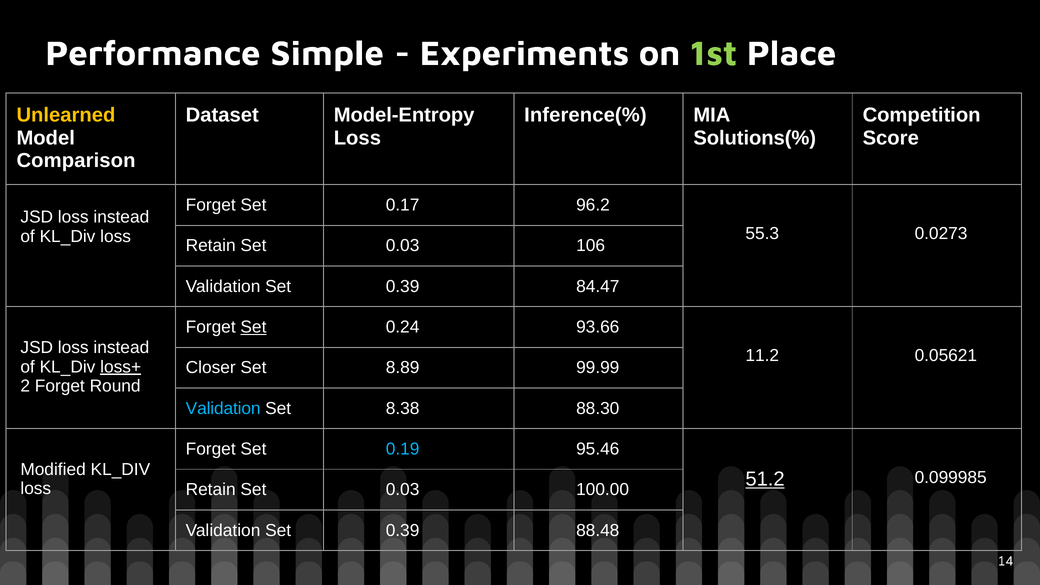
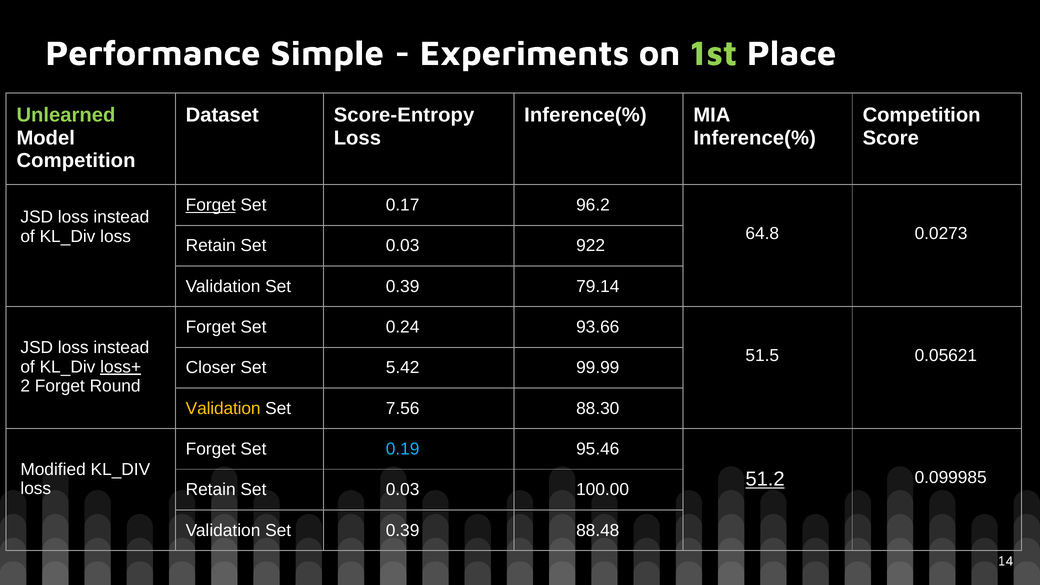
Unlearned colour: yellow -> light green
Model-Entropy: Model-Entropy -> Score-Entropy
Solutions(% at (755, 138): Solutions(% -> Inference(%
Comparison at (76, 161): Comparison -> Competition
Forget at (211, 205) underline: none -> present
55.3: 55.3 -> 64.8
106: 106 -> 922
84.47: 84.47 -> 79.14
Set at (253, 327) underline: present -> none
11.2: 11.2 -> 51.5
8.89: 8.89 -> 5.42
Validation at (223, 408) colour: light blue -> yellow
8.38: 8.38 -> 7.56
